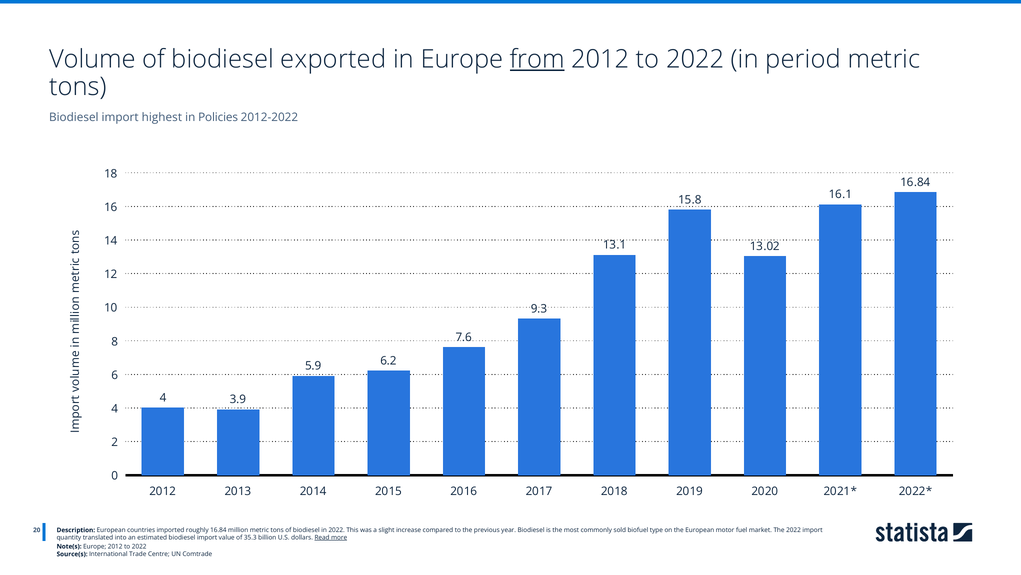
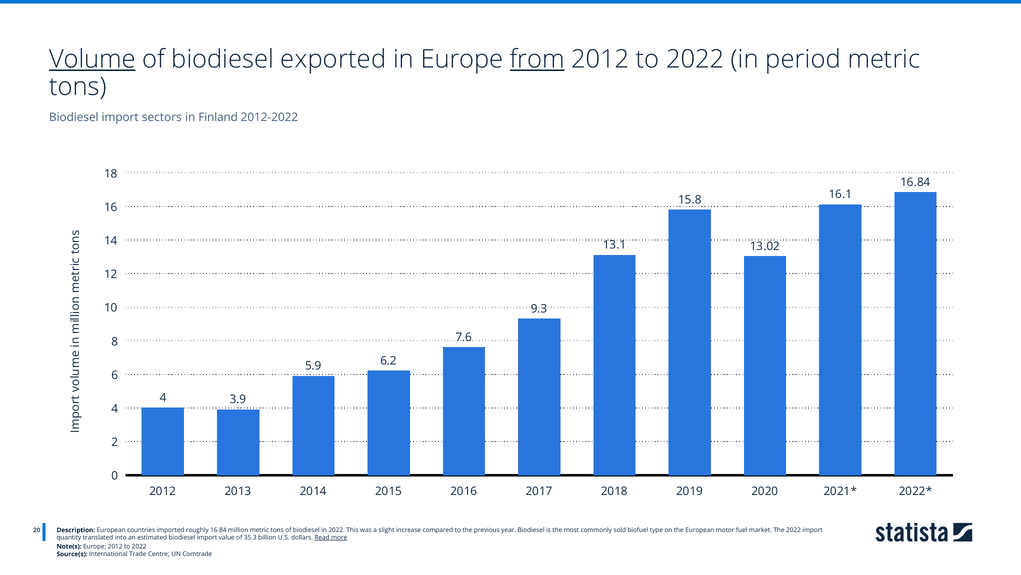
Volume underline: none -> present
highest: highest -> sectors
Policies: Policies -> Finland
